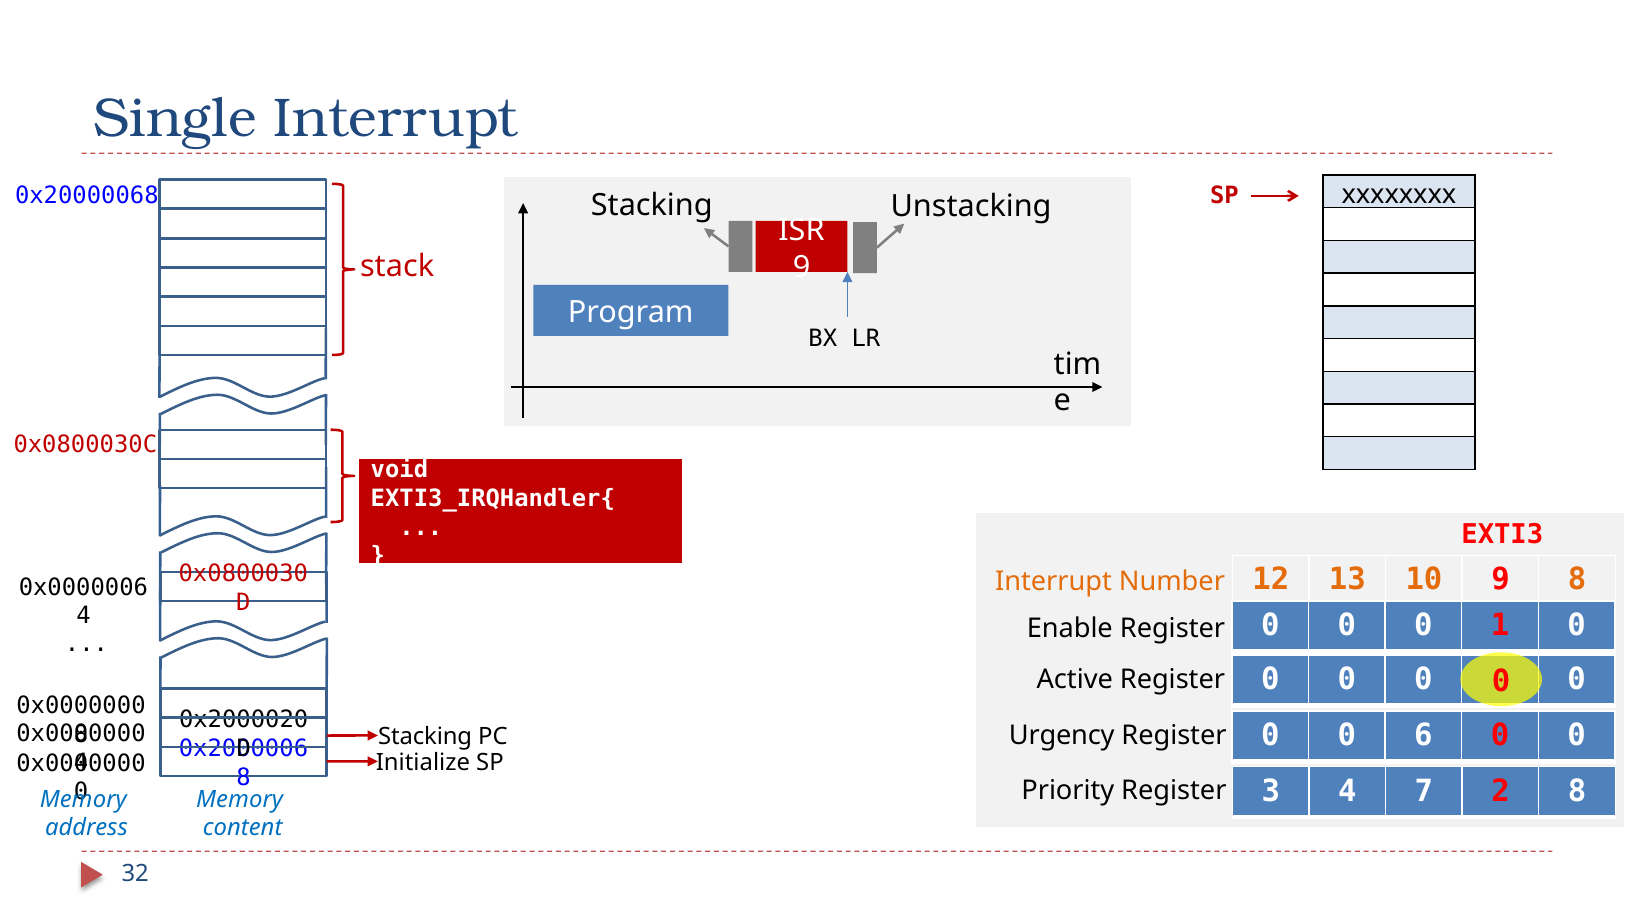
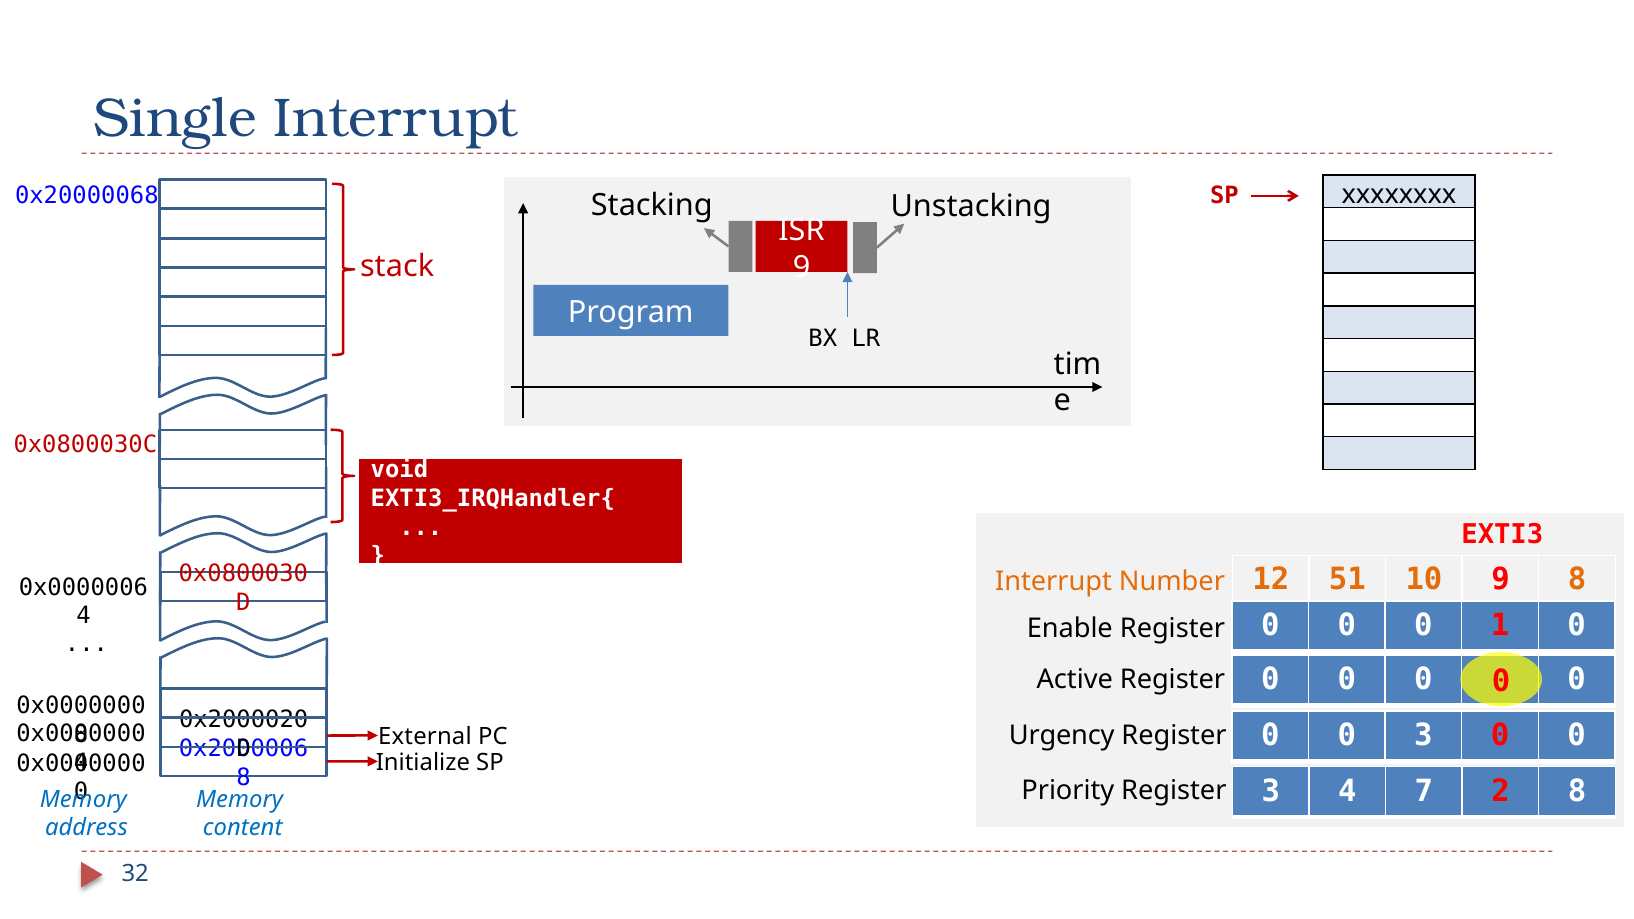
13: 13 -> 51
0 6: 6 -> 3
Stacking at (425, 737): Stacking -> External
